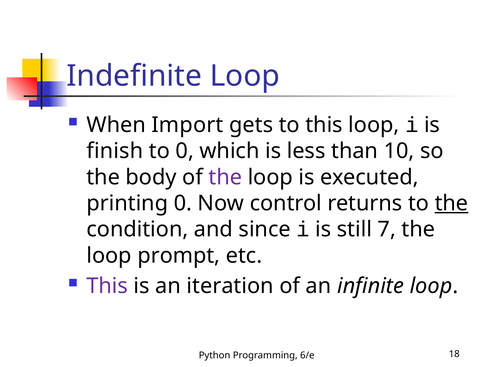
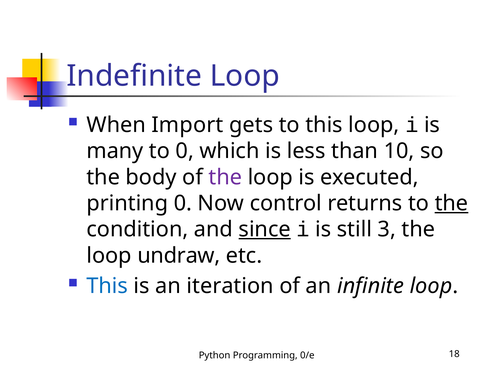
finish: finish -> many
since underline: none -> present
7: 7 -> 3
prompt: prompt -> undraw
This at (107, 286) colour: purple -> blue
6/e: 6/e -> 0/e
